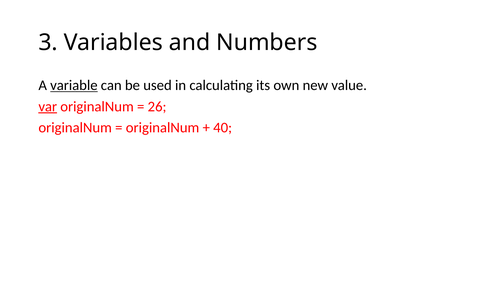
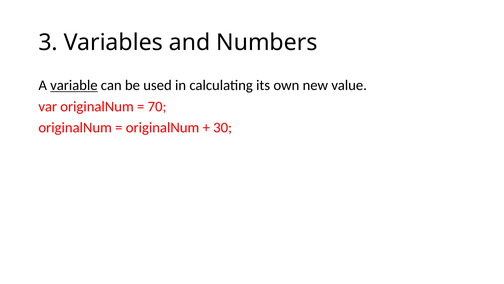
var underline: present -> none
26: 26 -> 70
40: 40 -> 30
